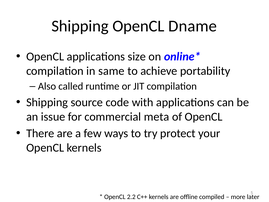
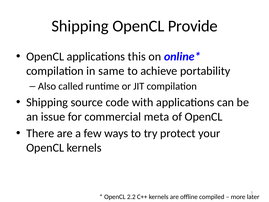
Dname: Dname -> Provide
size: size -> this
